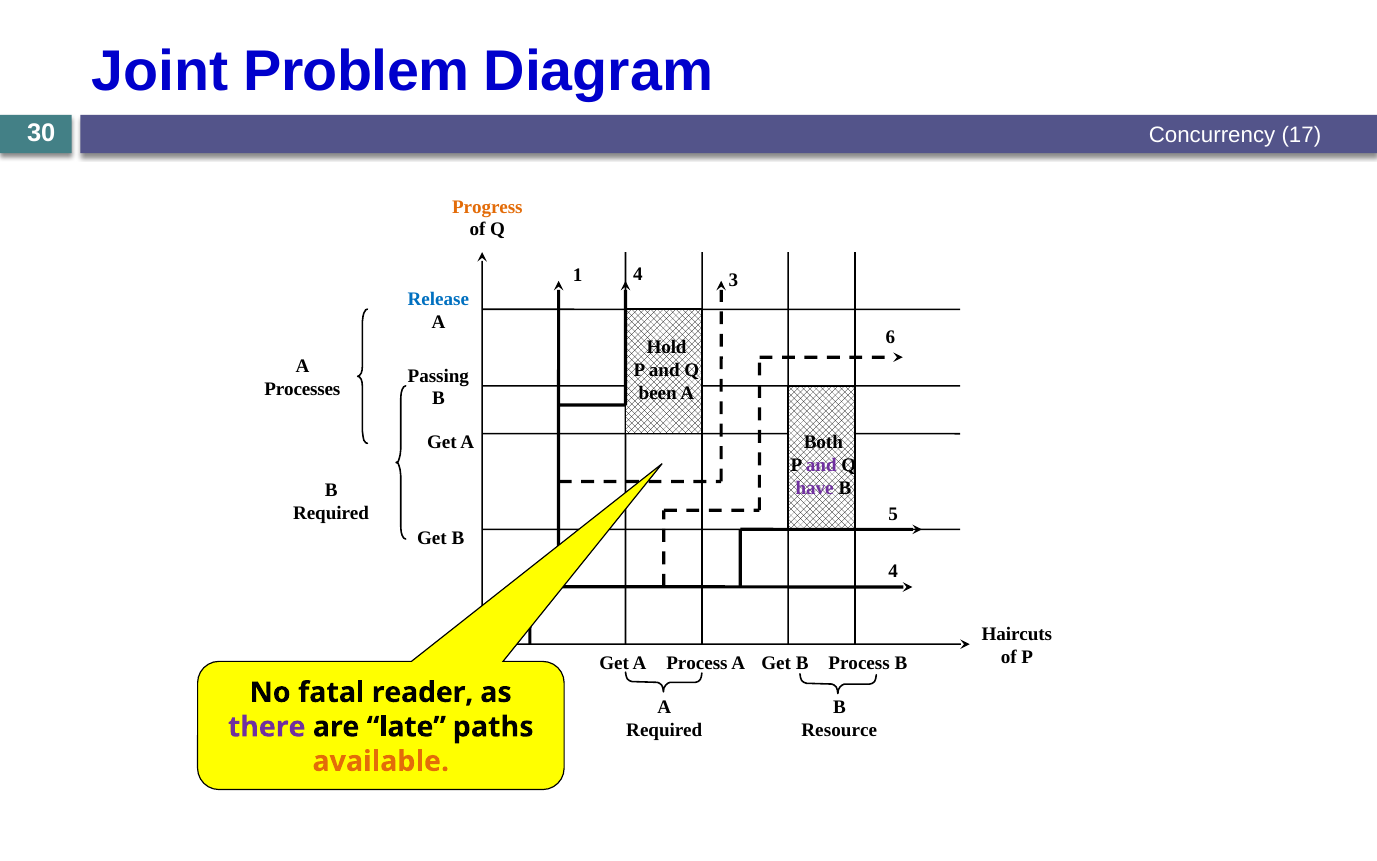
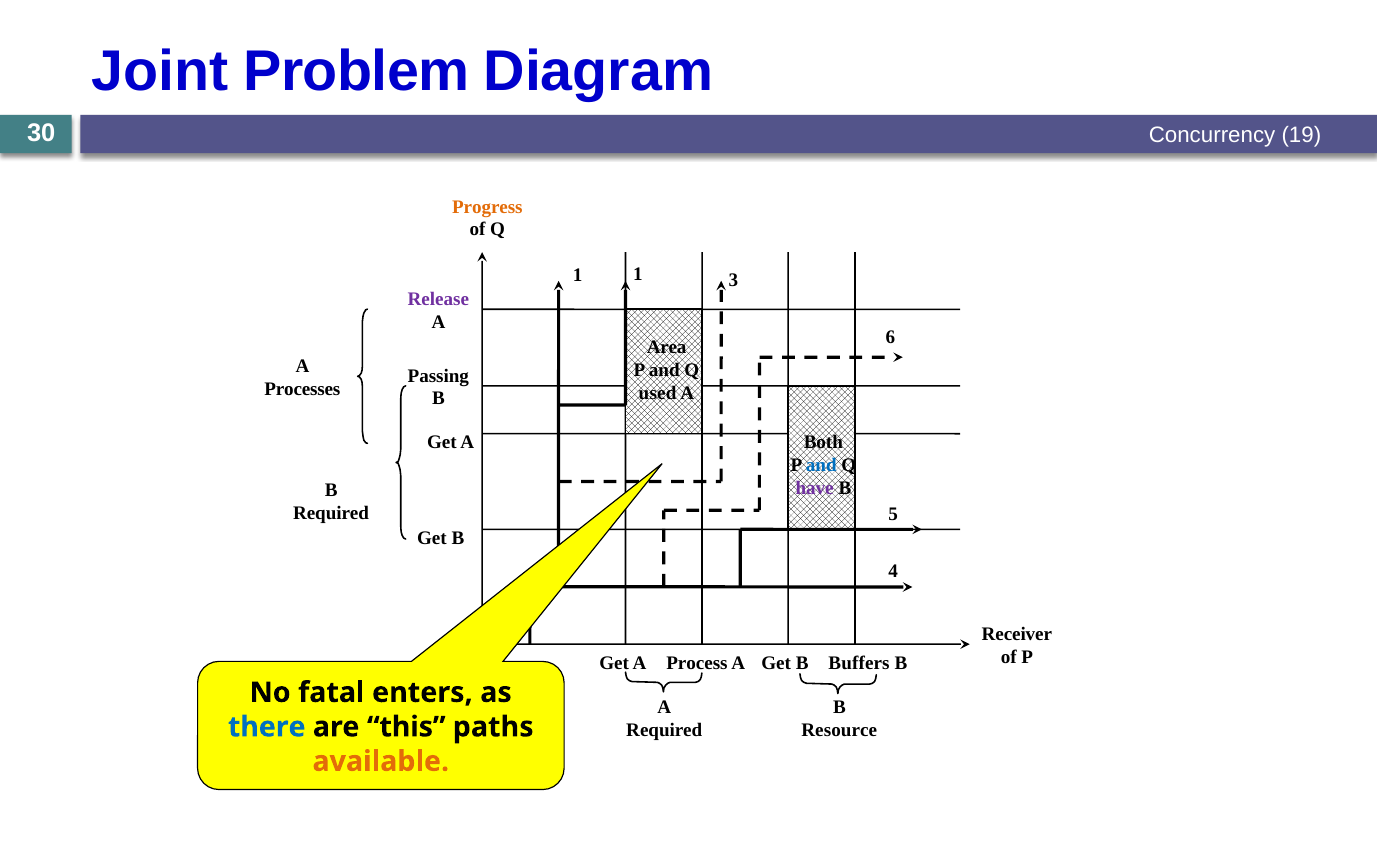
17: 17 -> 19
1 4: 4 -> 1
Release colour: blue -> purple
Hold: Hold -> Area
been: been -> used
and at (821, 465) colour: purple -> blue
Haircuts: Haircuts -> Receiver
A Process: Process -> Buffers
reader: reader -> enters
there colour: purple -> blue
late: late -> this
